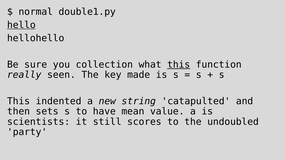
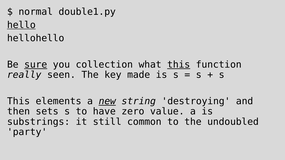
sure underline: none -> present
indented: indented -> elements
new underline: none -> present
catapulted: catapulted -> destroying
mean: mean -> zero
scientists: scientists -> substrings
scores: scores -> common
